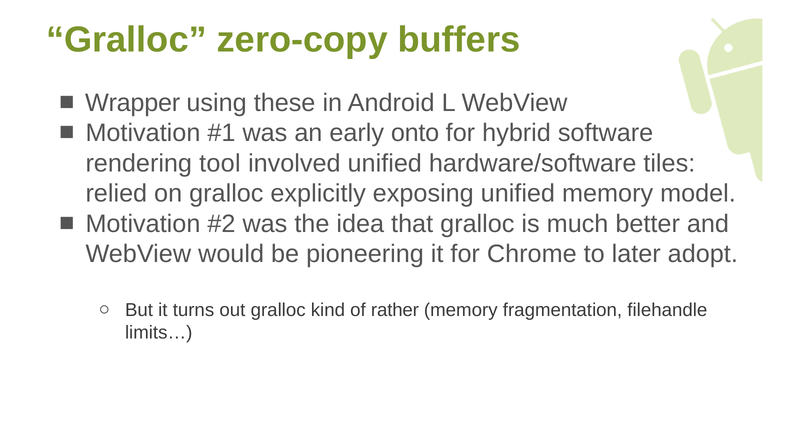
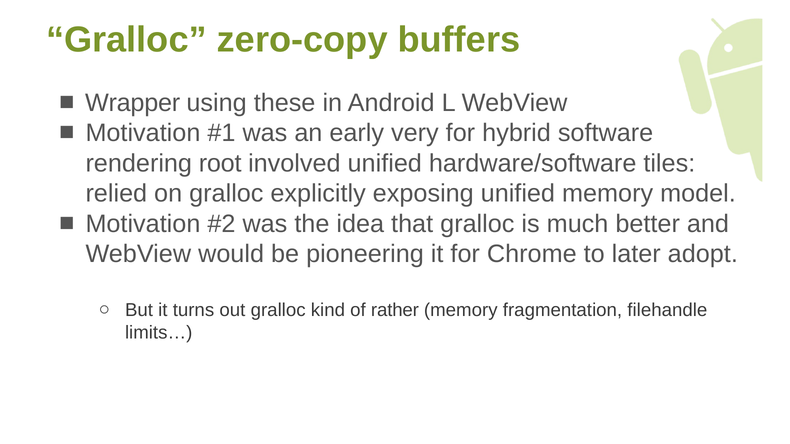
onto: onto -> very
tool: tool -> root
